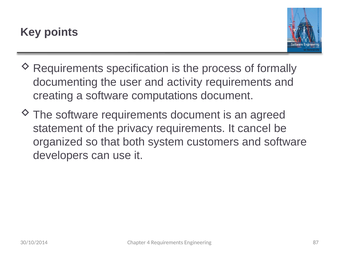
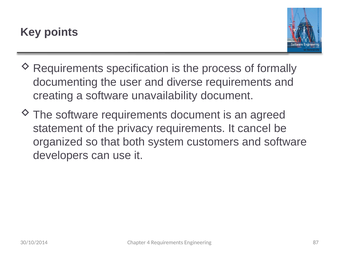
activity: activity -> diverse
computations: computations -> unavailability
